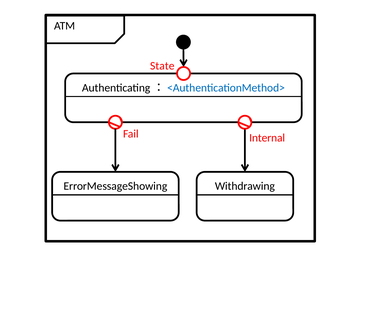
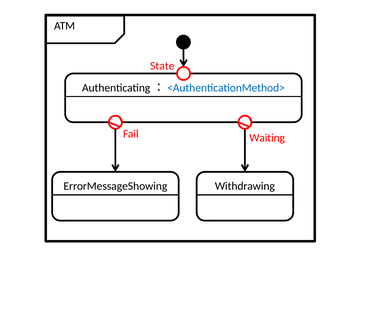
Internal: Internal -> Waiting
